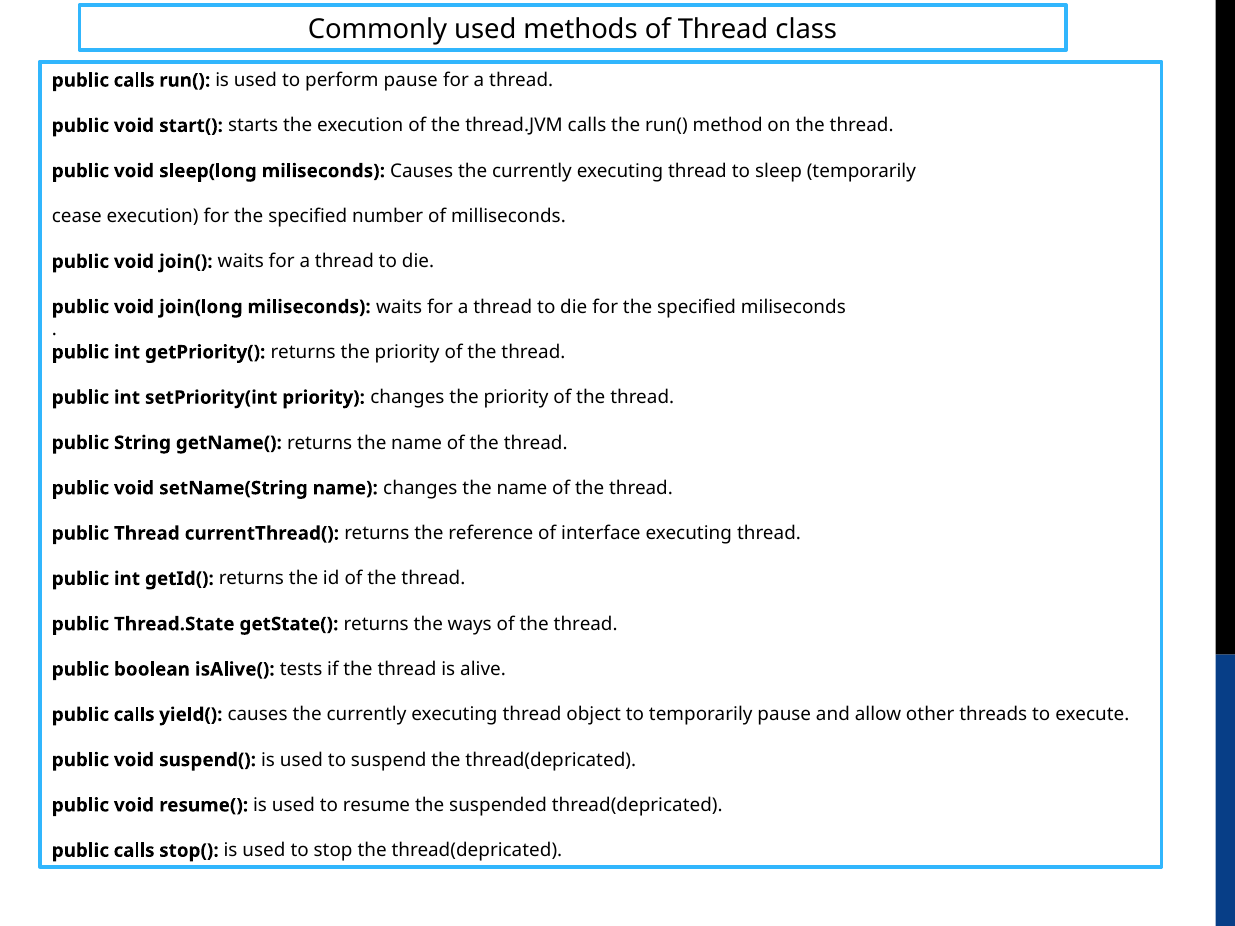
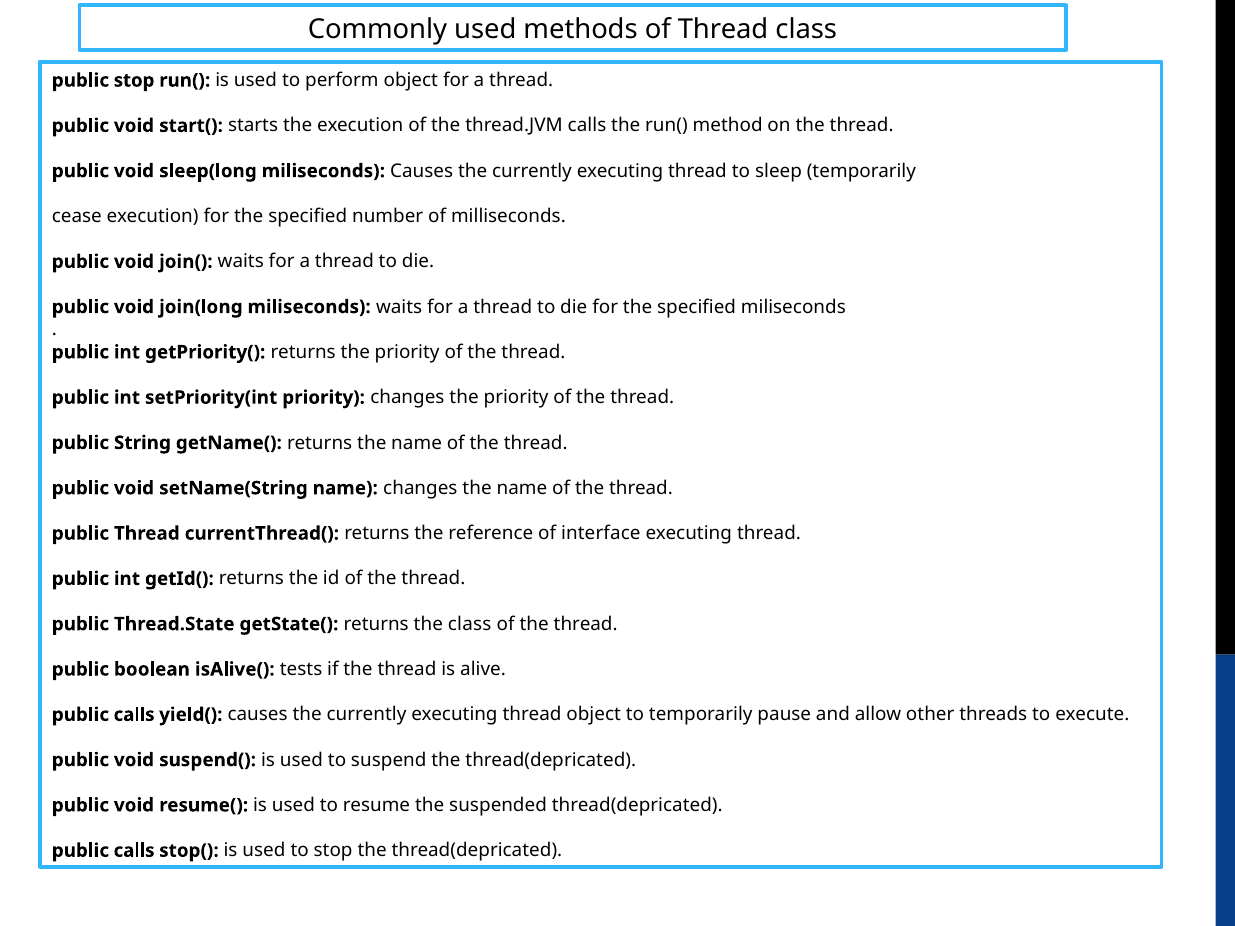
calls at (134, 80): calls -> stop
perform pause: pause -> object
the ways: ways -> class
